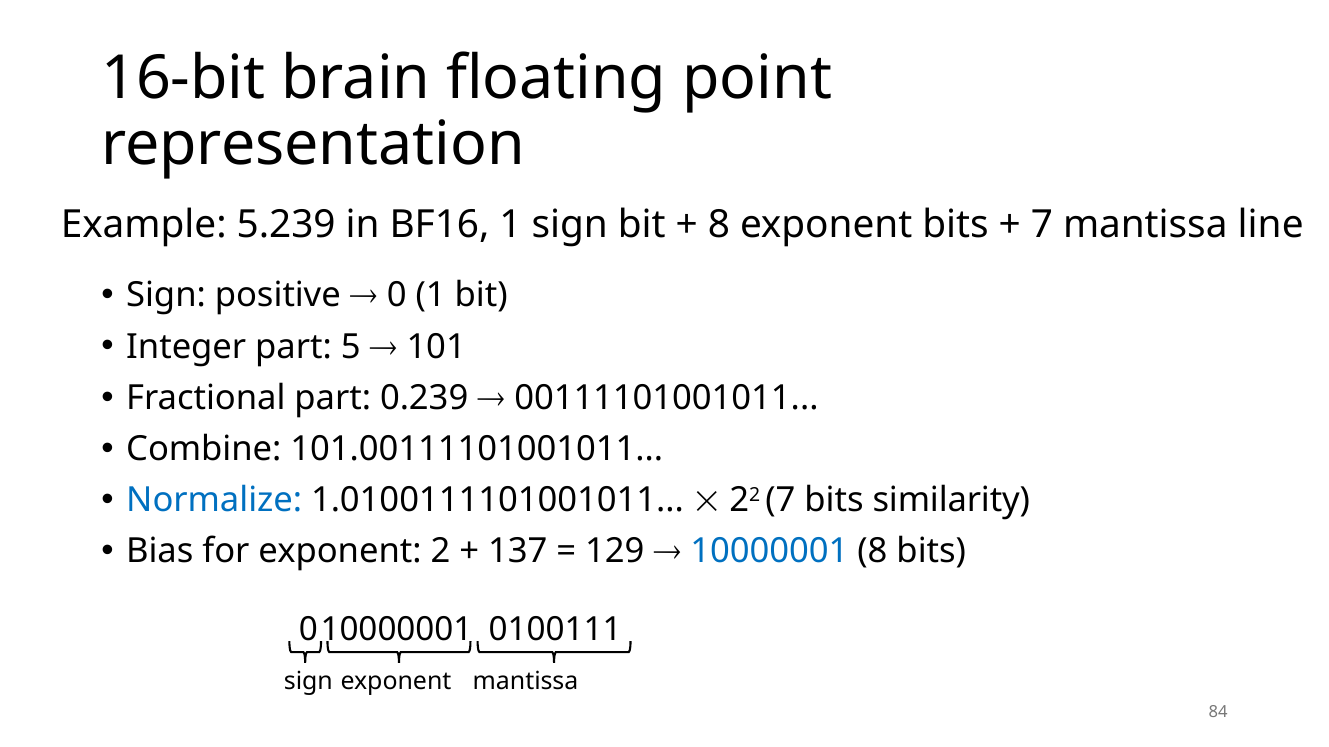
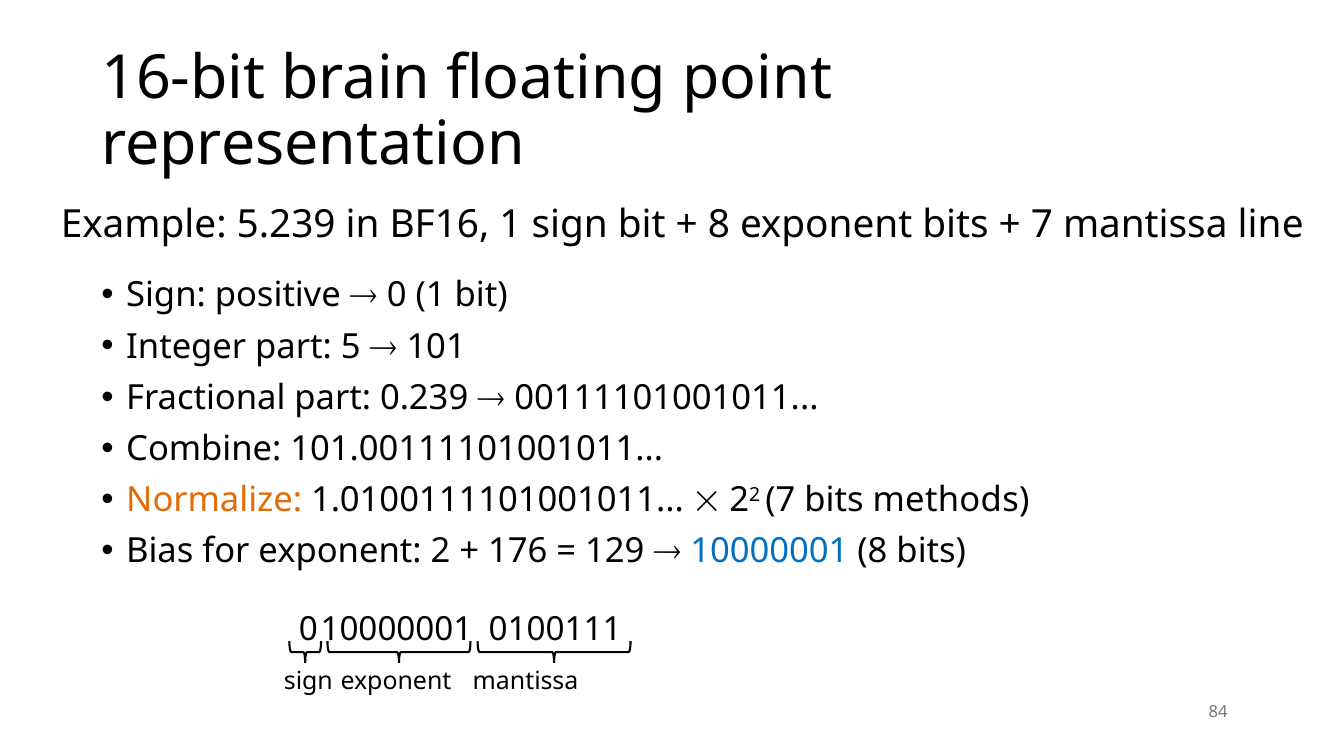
Normalize colour: blue -> orange
similarity: similarity -> methods
137: 137 -> 176
